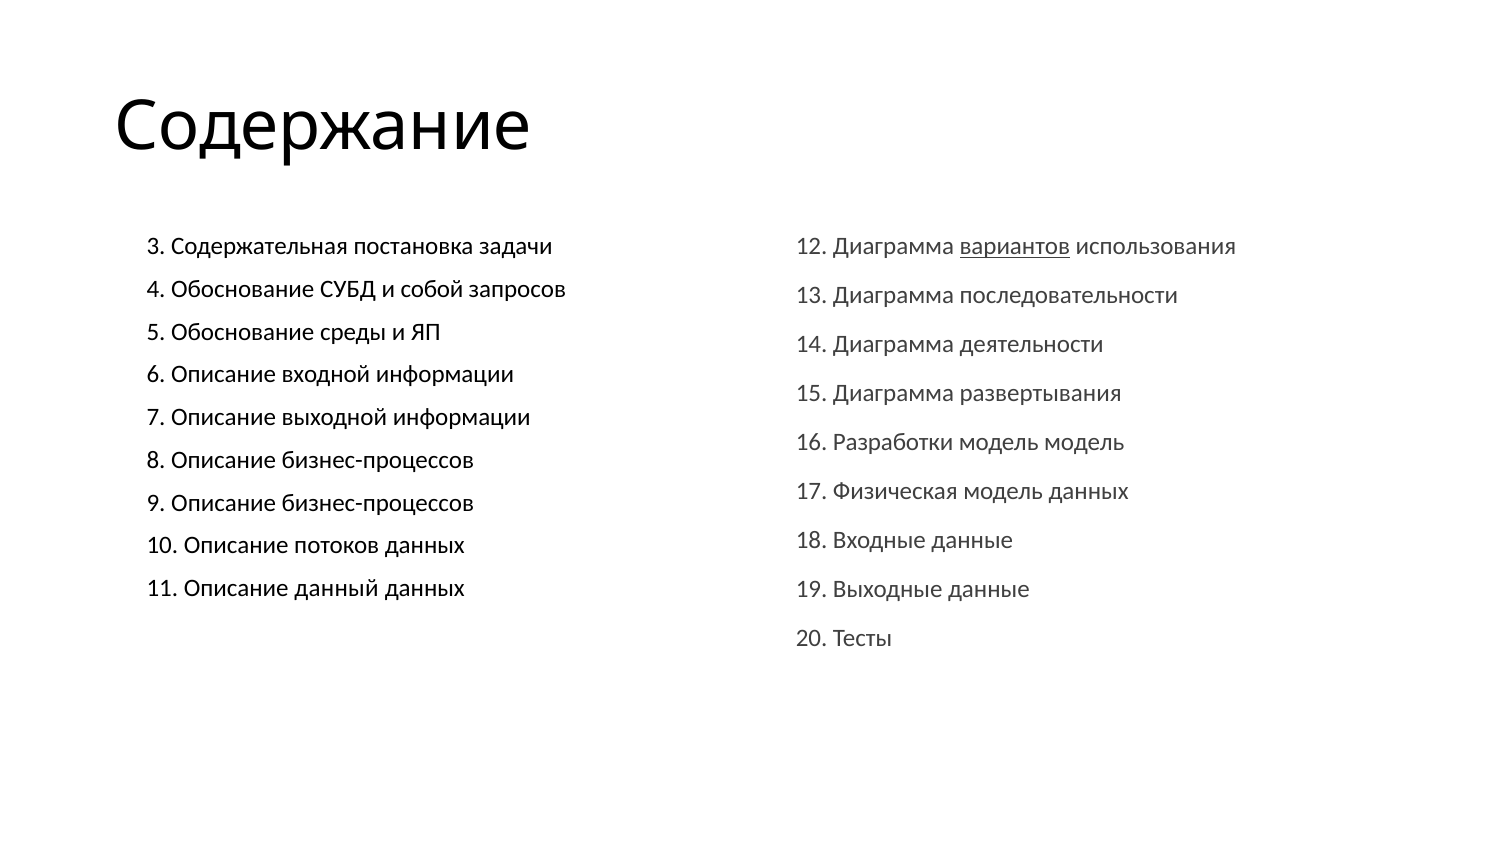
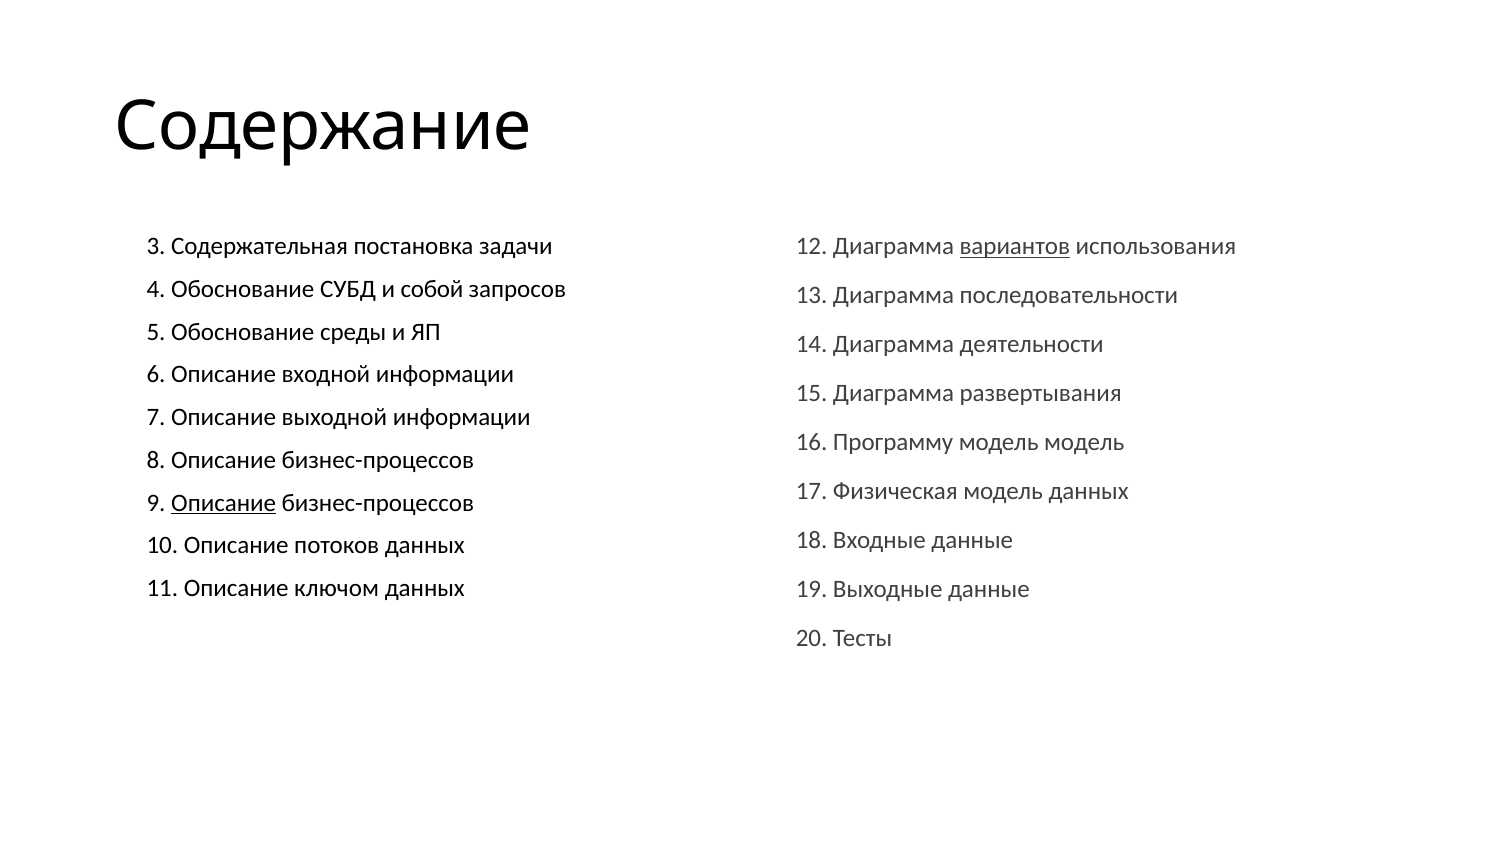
Разработки: Разработки -> Программу
Описание at (224, 503) underline: none -> present
данный: данный -> ключом
